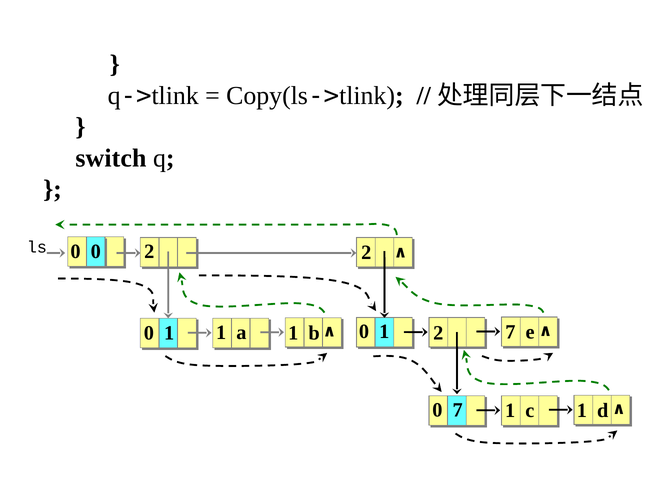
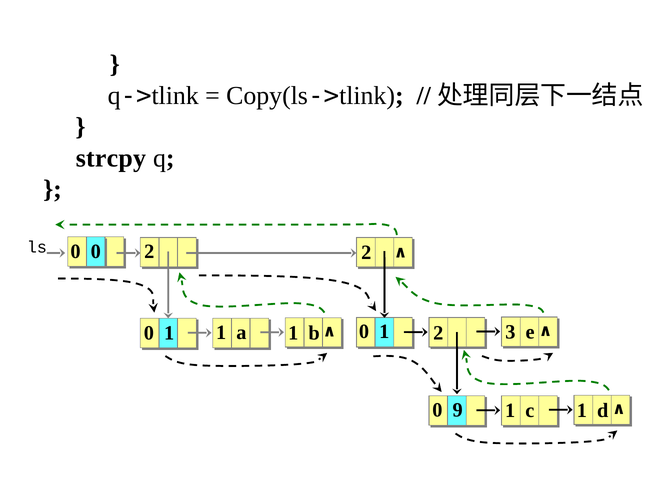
switch: switch -> strcpy
2 7: 7 -> 3
0 7: 7 -> 9
